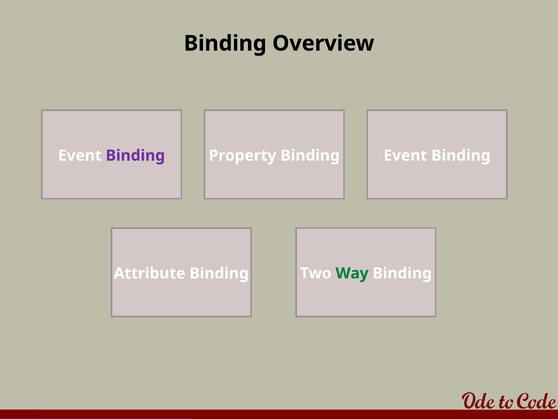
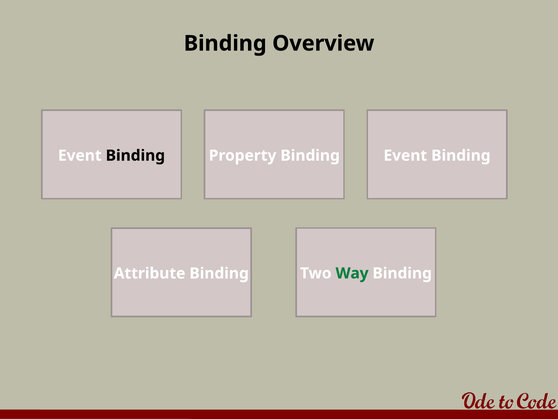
Binding at (135, 155) colour: purple -> black
